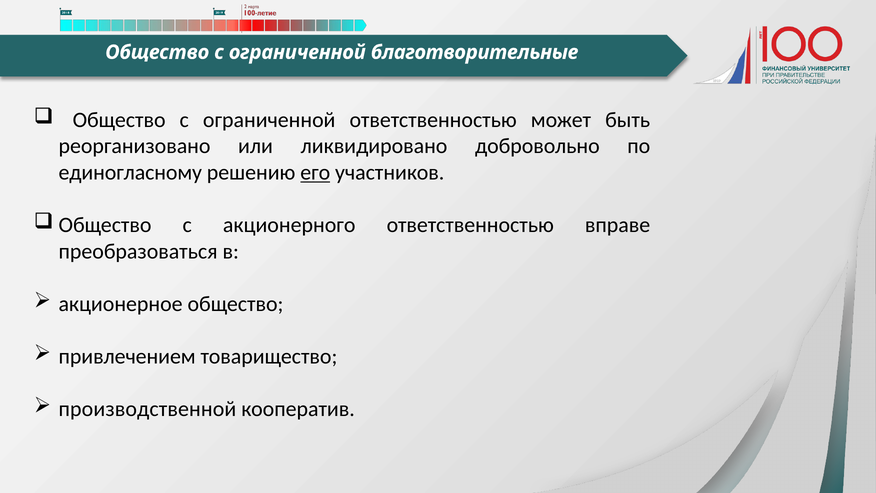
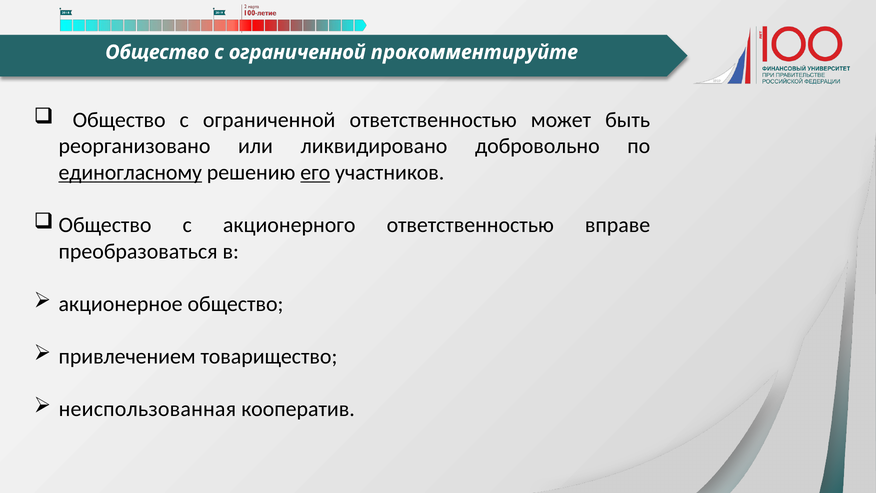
благотворительные: благотворительные -> прокомментируйте
единогласному underline: none -> present
производственной: производственной -> неиспользованная
